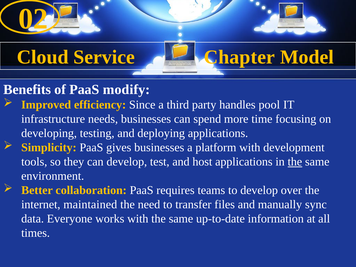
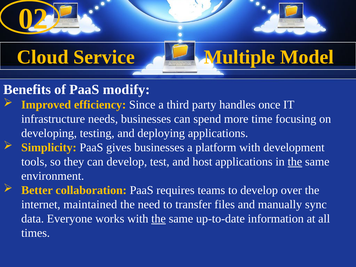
Chapter: Chapter -> Multiple
pool: pool -> once
the at (159, 219) underline: none -> present
